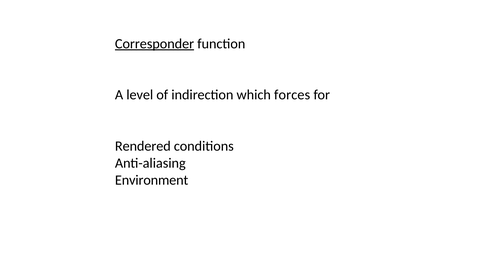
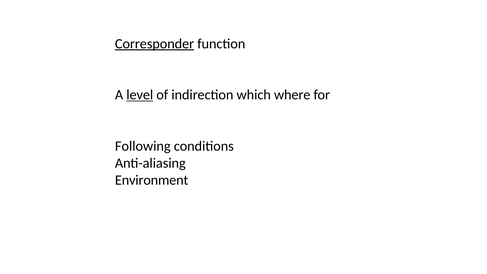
level underline: none -> present
forces: forces -> where
Rendered: Rendered -> Following
